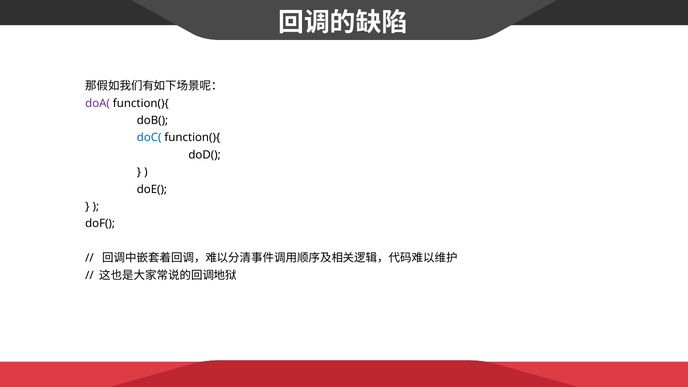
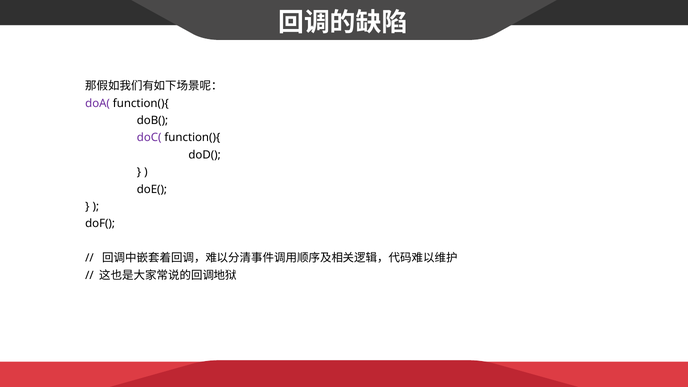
doC( colour: blue -> purple
